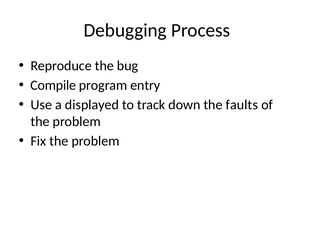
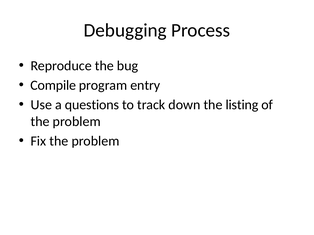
displayed: displayed -> questions
faults: faults -> listing
